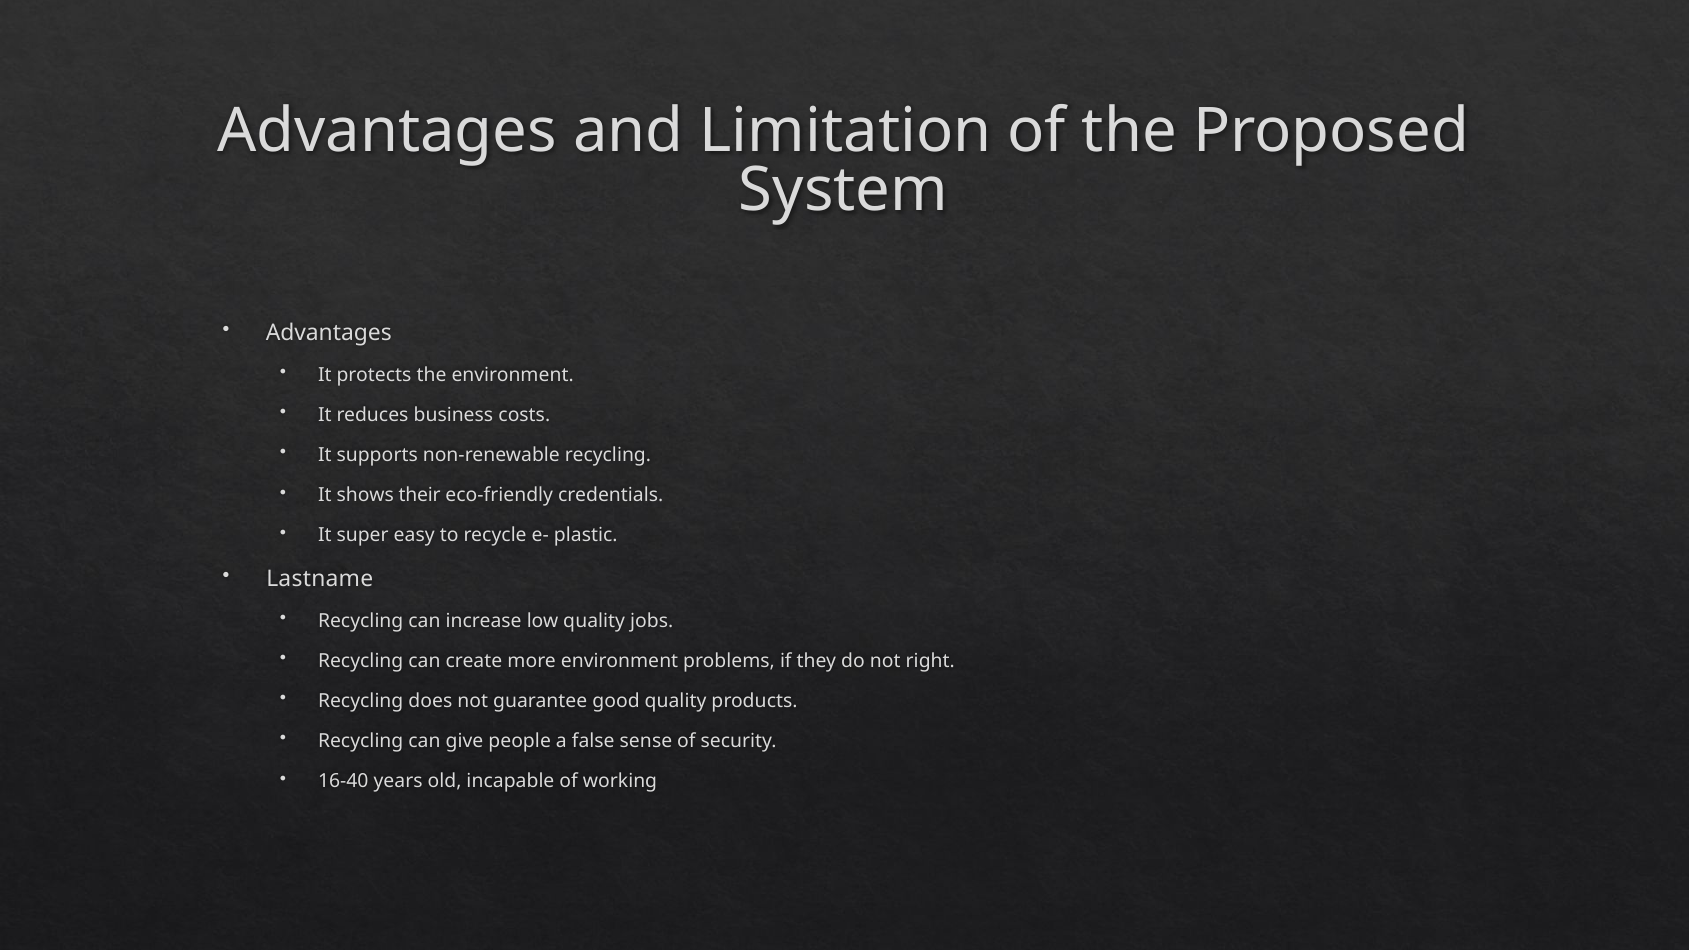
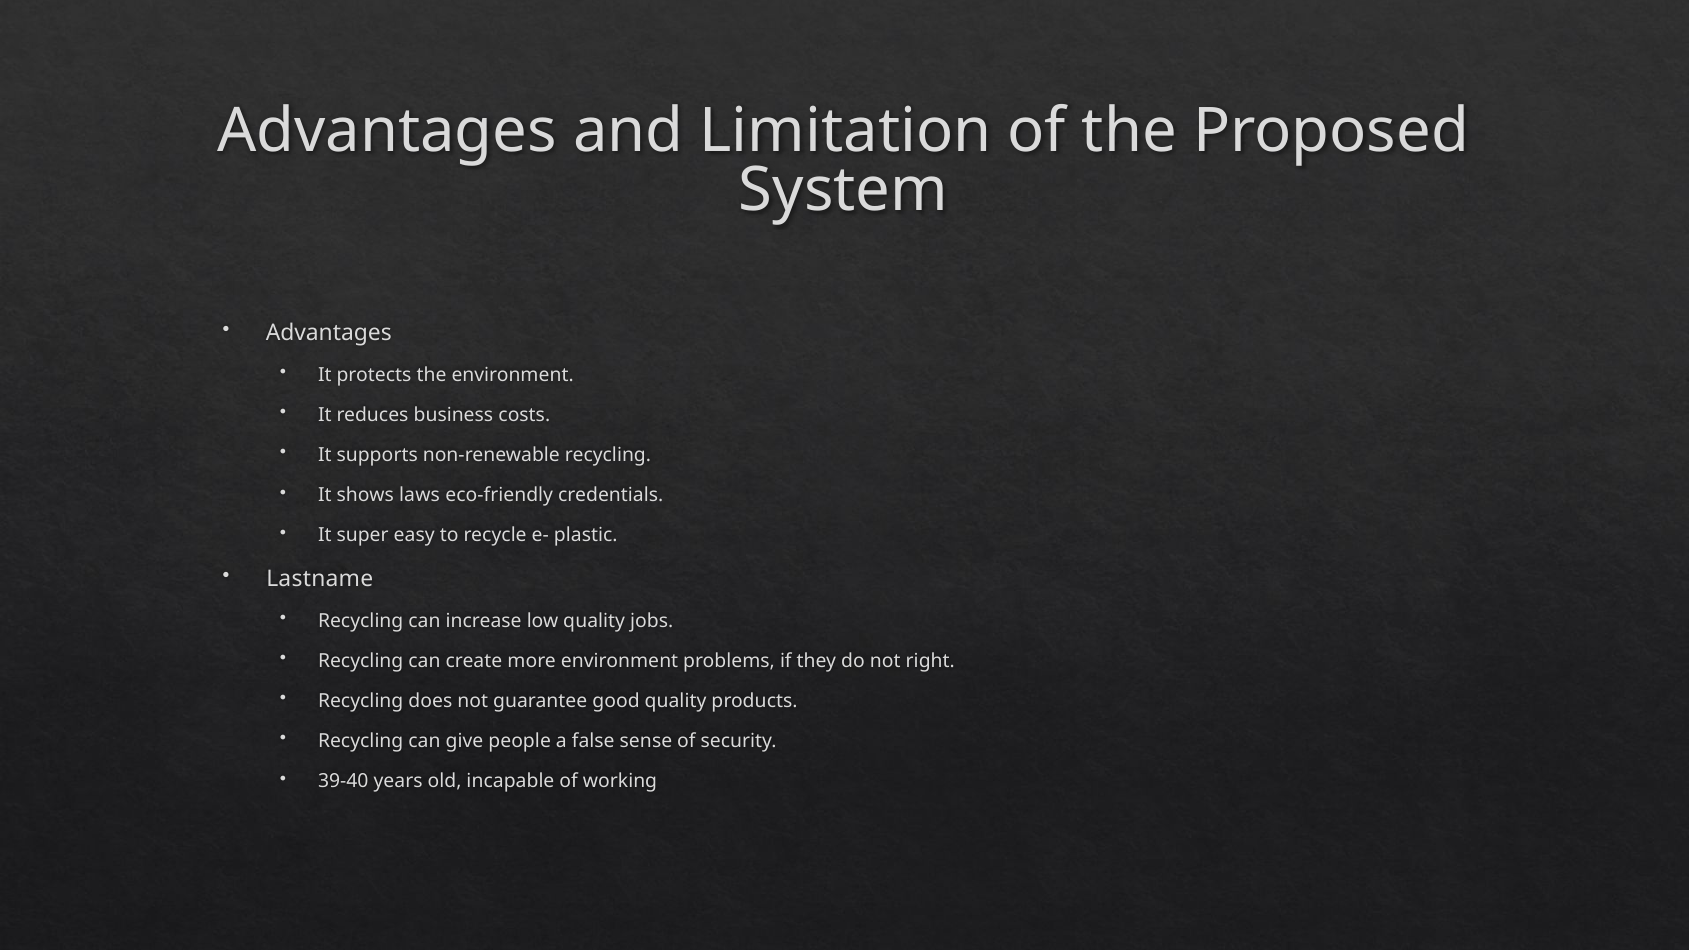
their: their -> laws
16-40: 16-40 -> 39-40
